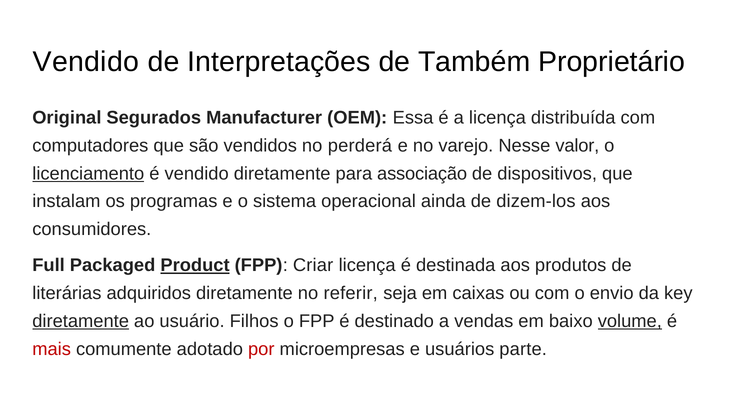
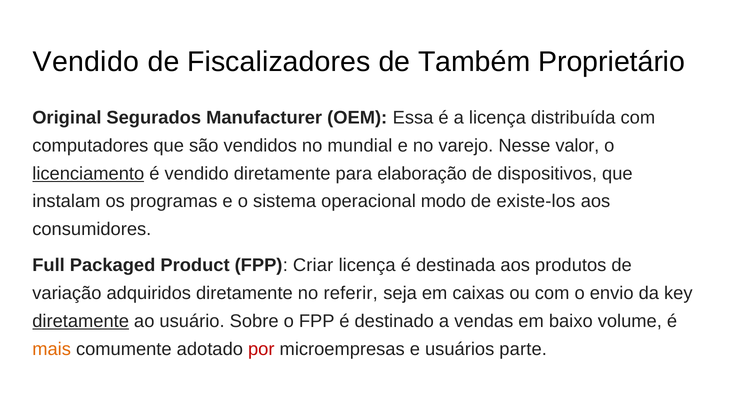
Interpretações: Interpretações -> Fiscalizadores
perderá: perderá -> mundial
associação: associação -> elaboração
ainda: ainda -> modo
dizem-los: dizem-los -> existe-los
Product underline: present -> none
literárias: literárias -> variação
Filhos: Filhos -> Sobre
volume underline: present -> none
mais colour: red -> orange
